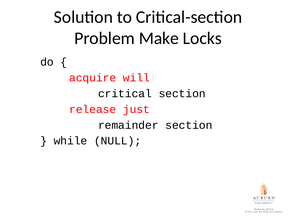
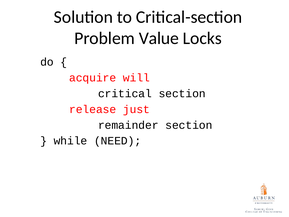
Make: Make -> Value
NULL: NULL -> NEED
